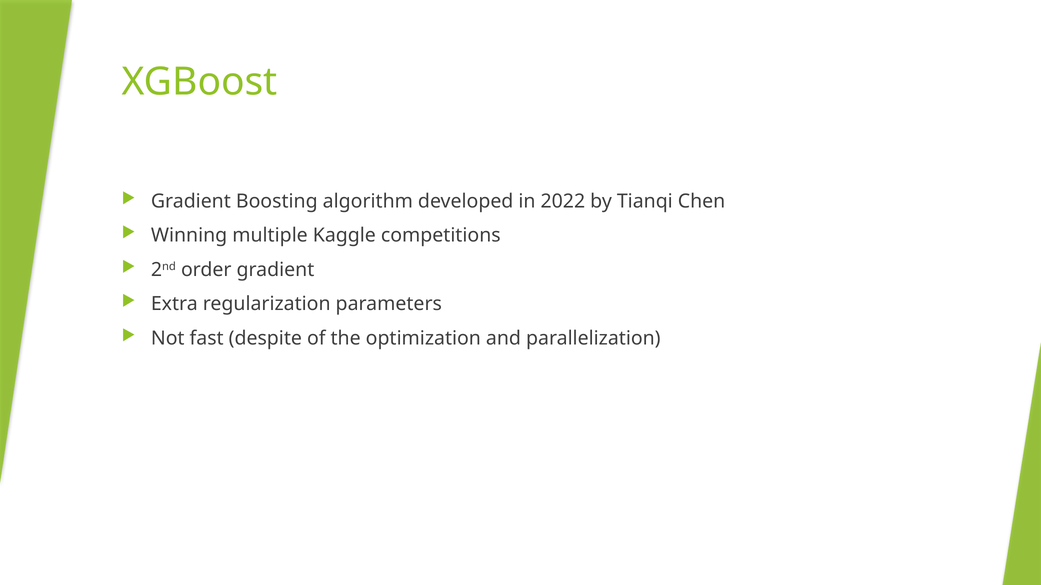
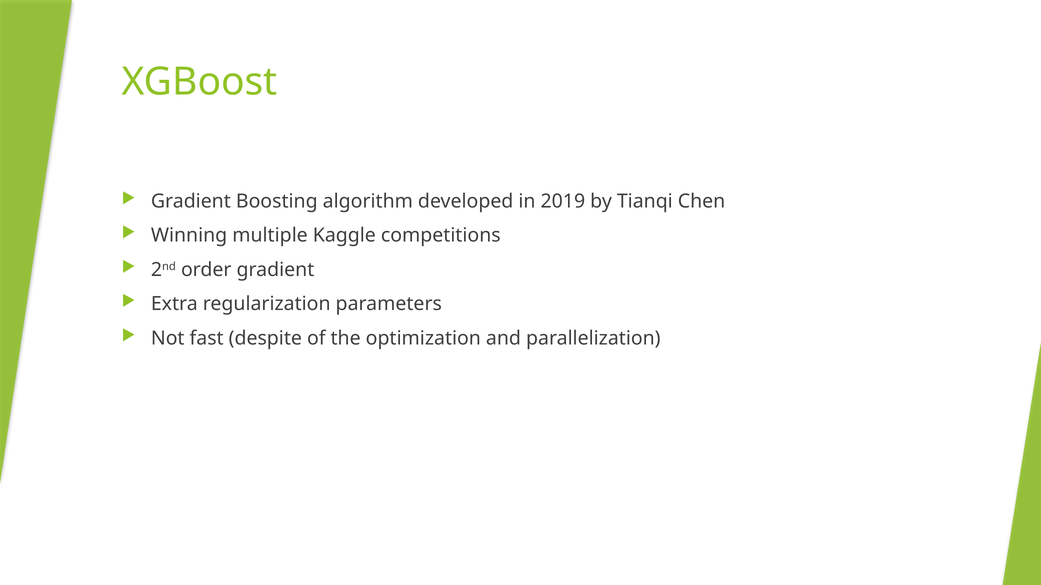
2022: 2022 -> 2019
